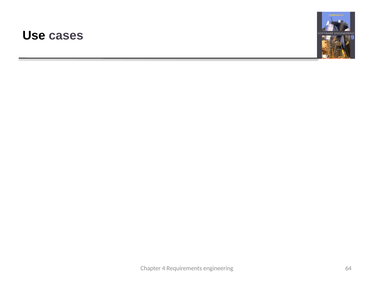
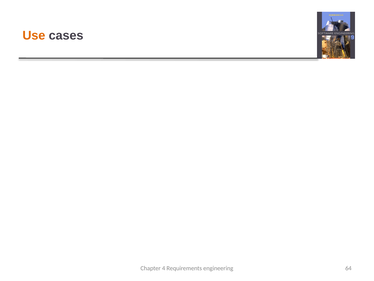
Use at (34, 35) colour: black -> orange
